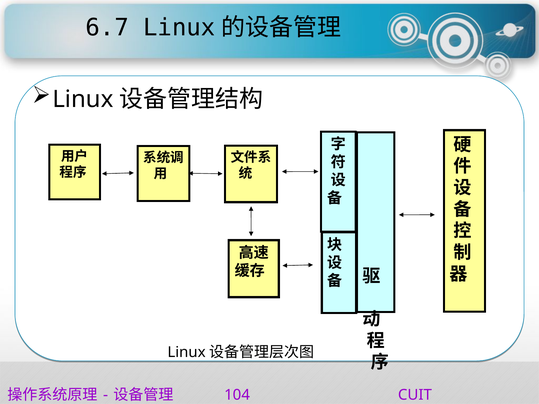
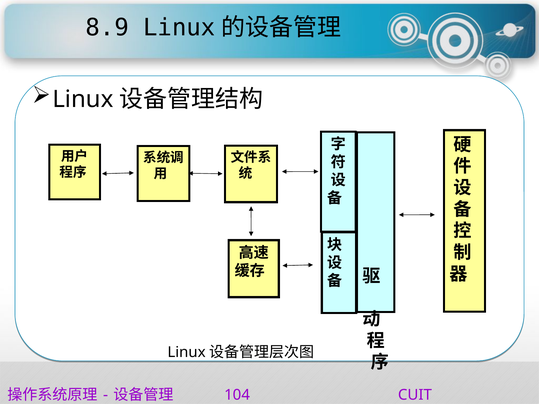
6.7: 6.7 -> 8.9
